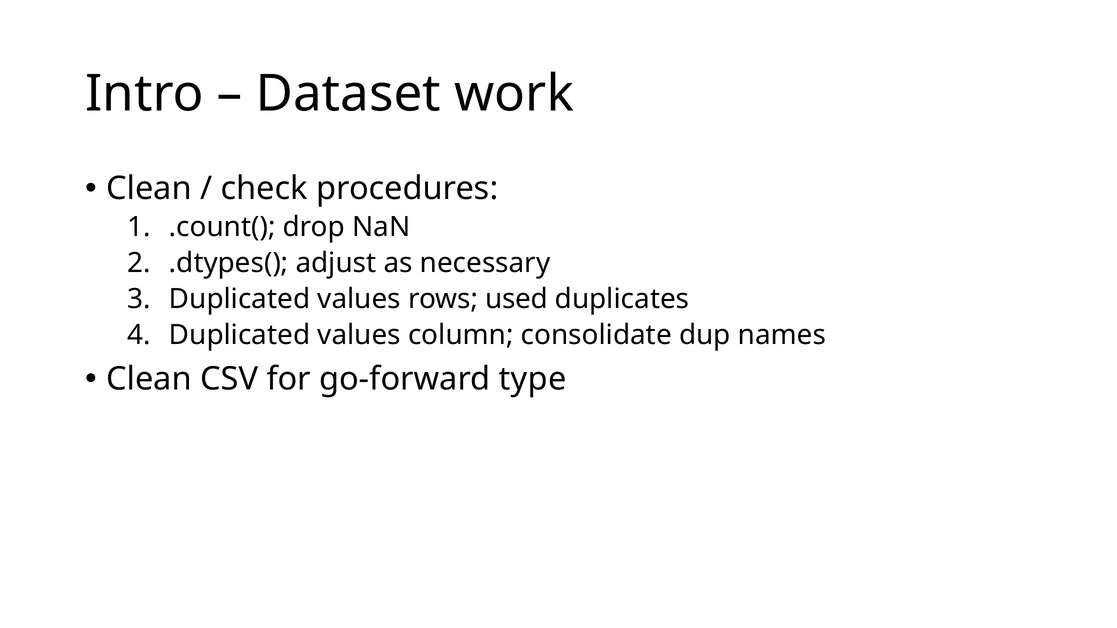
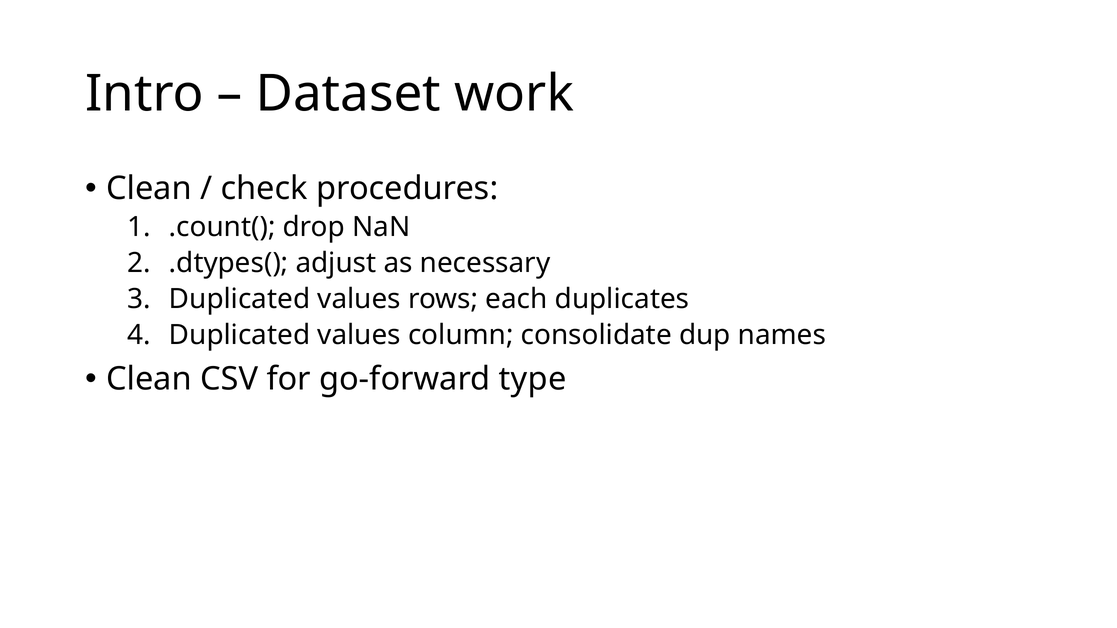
used: used -> each
